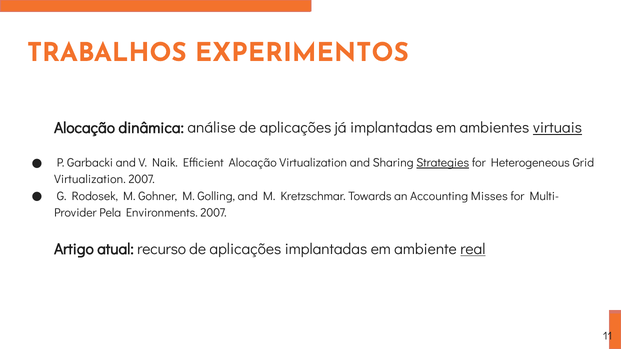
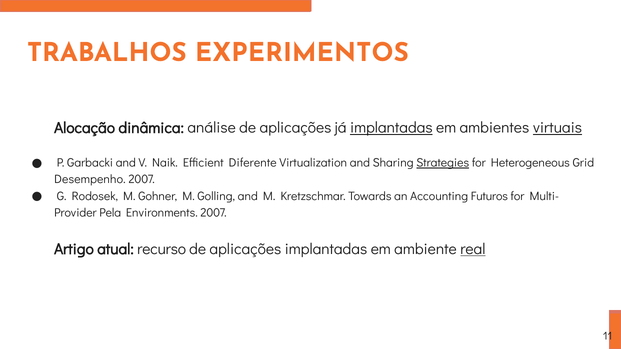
implantadas at (391, 128) underline: none -> present
Efficient Alocação: Alocação -> Diferente
Virtualization at (90, 180): Virtualization -> Desempenho
Misses: Misses -> Futuros
